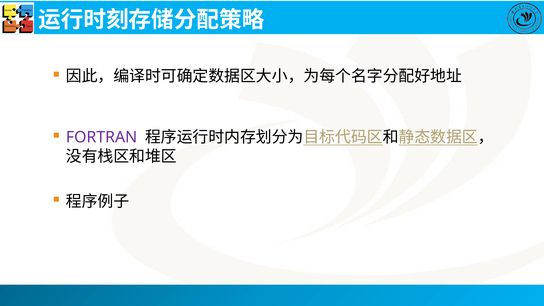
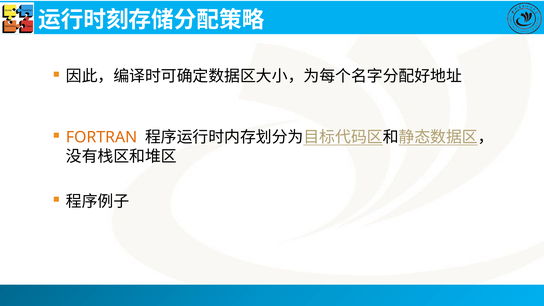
FORTRAN colour: purple -> orange
